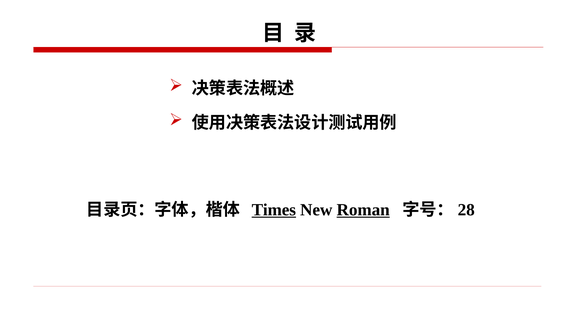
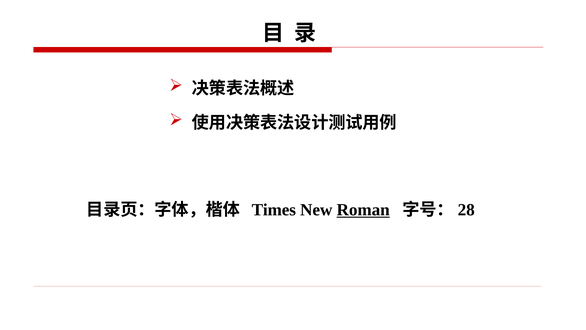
Times underline: present -> none
